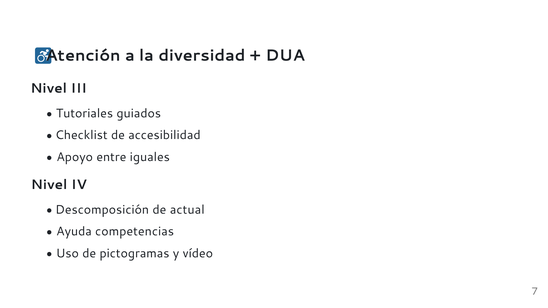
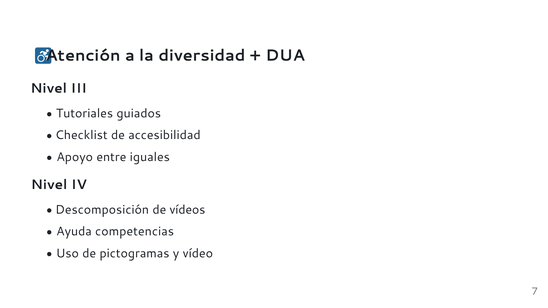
actual: actual -> vídeos
